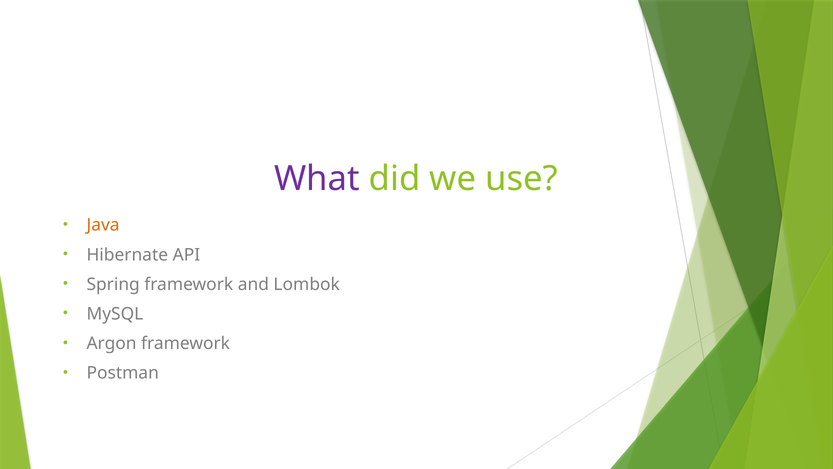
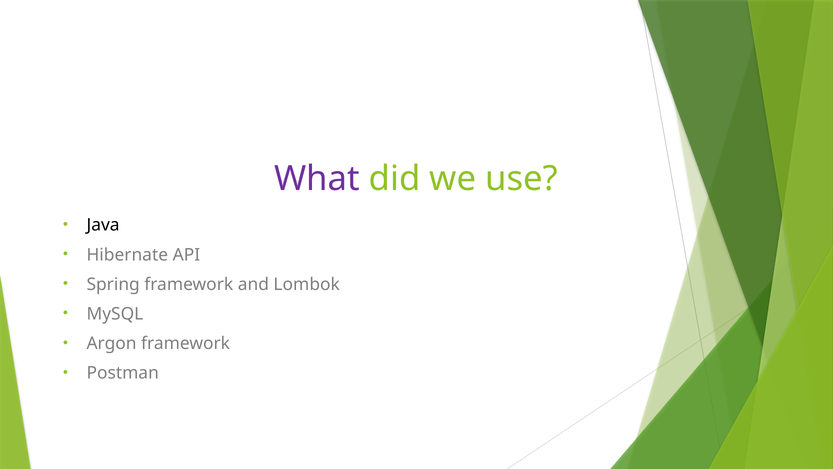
Java colour: orange -> black
